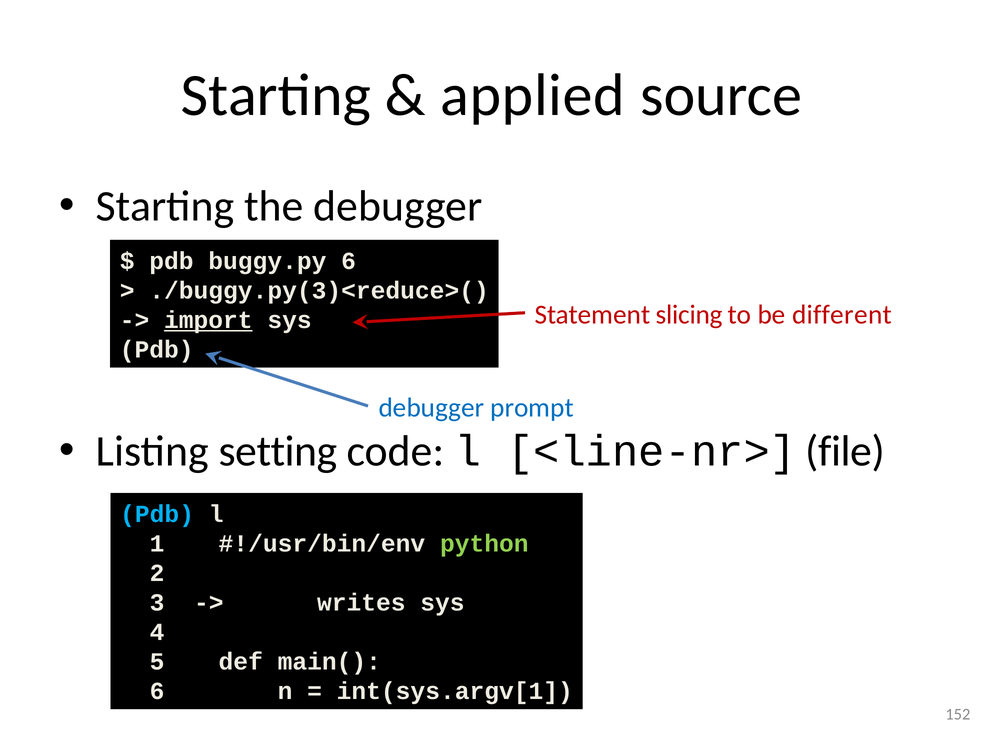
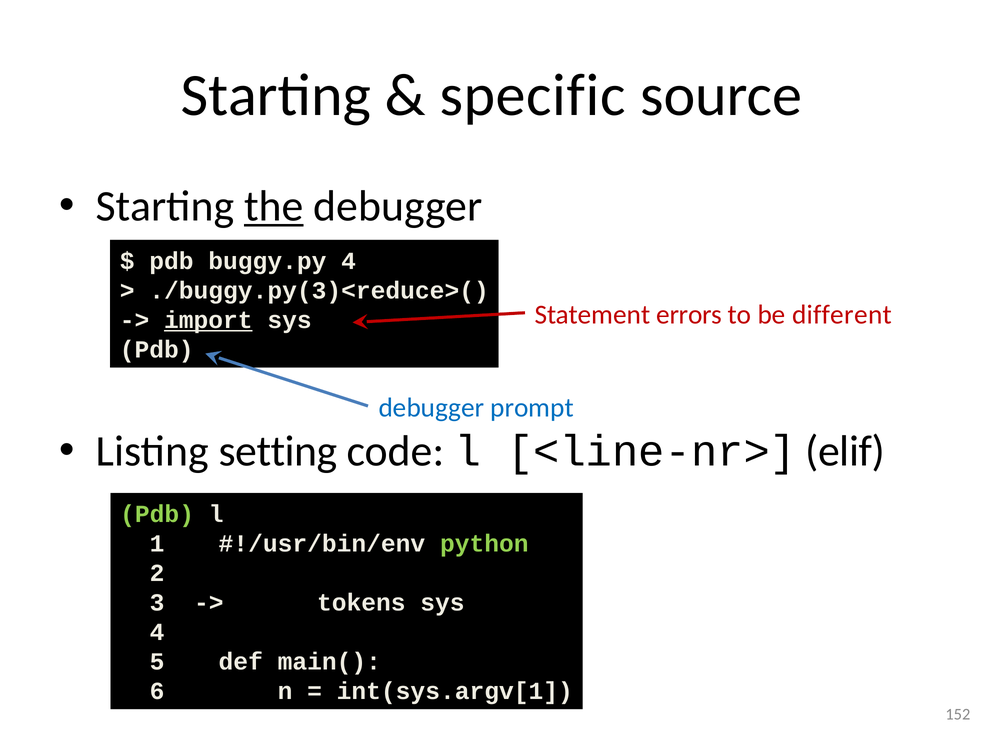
applied: applied -> specific
the underline: none -> present
buggy.py 6: 6 -> 4
slicing: slicing -> errors
file: file -> elif
Pdb at (157, 514) colour: light blue -> light green
writes: writes -> tokens
